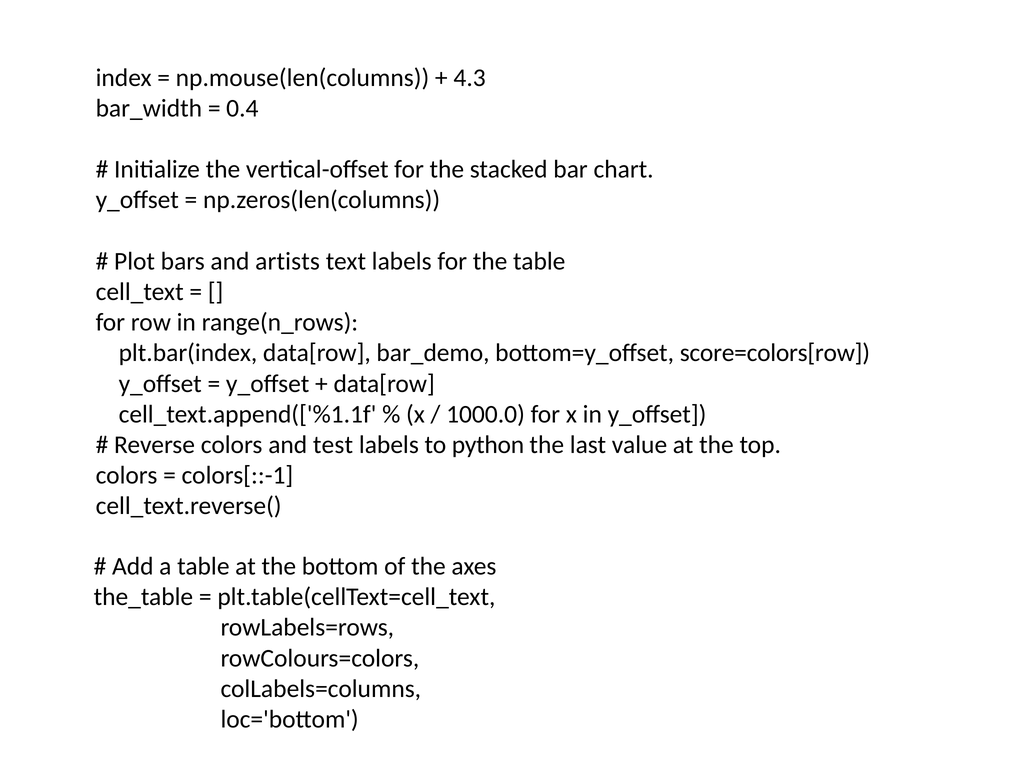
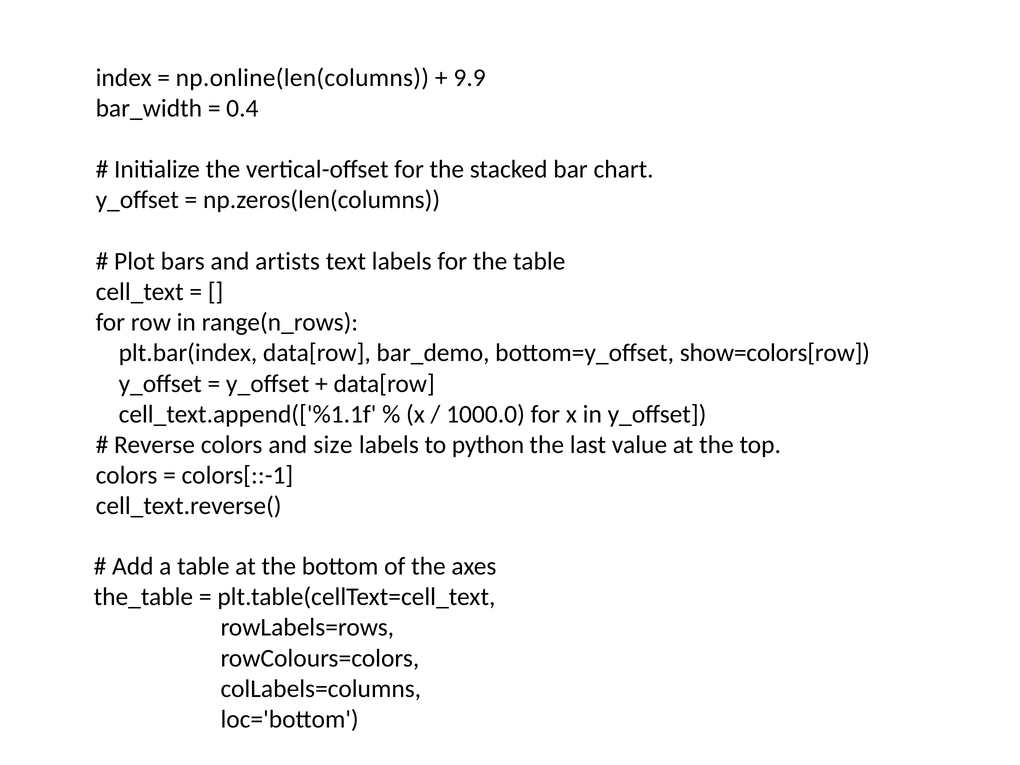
np.mouse(len(columns: np.mouse(len(columns -> np.online(len(columns
4.3: 4.3 -> 9.9
score=colors[row: score=colors[row -> show=colors[row
test: test -> size
